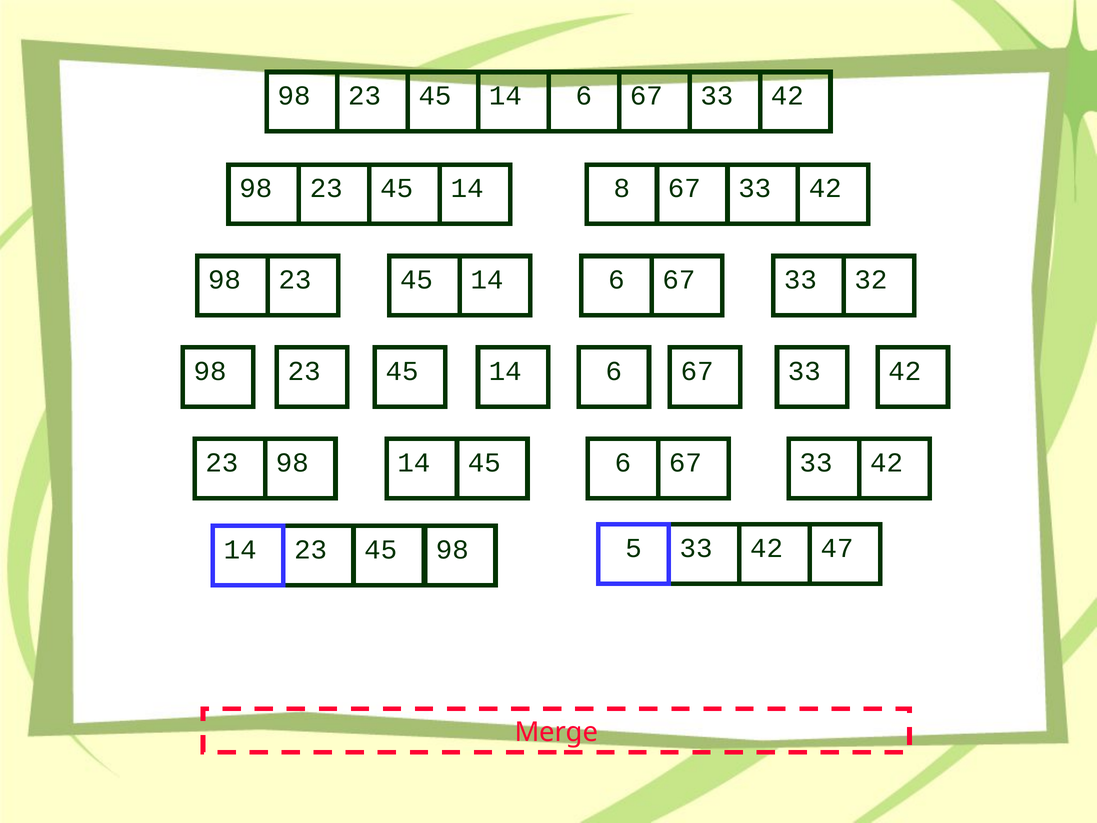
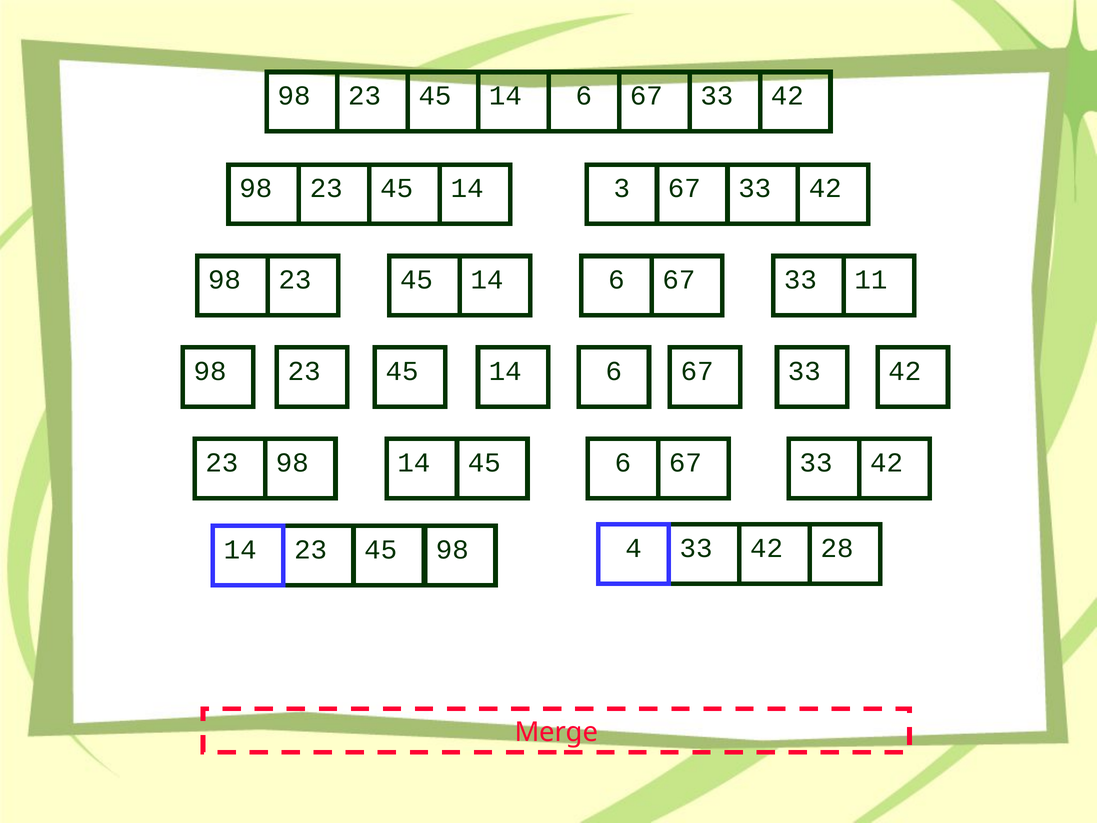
8: 8 -> 3
32: 32 -> 11
5: 5 -> 4
47: 47 -> 28
